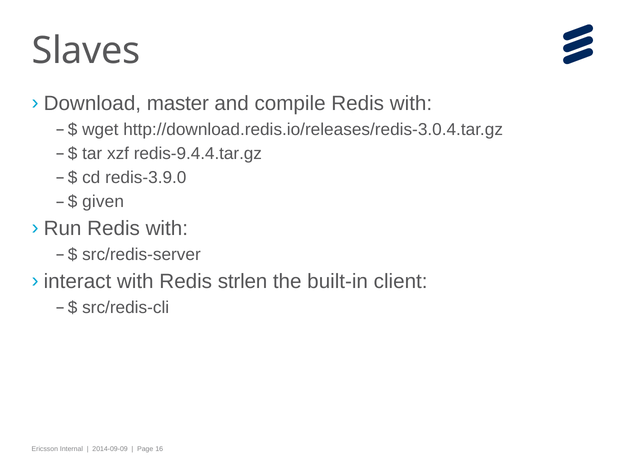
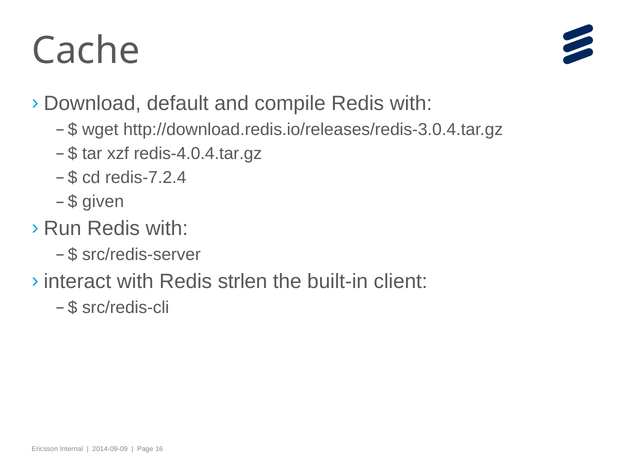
Slaves: Slaves -> Cache
master: master -> default
redis-9.4.4.tar.gz: redis-9.4.4.tar.gz -> redis-4.0.4.tar.gz
redis-3.9.0: redis-3.9.0 -> redis-7.2.4
